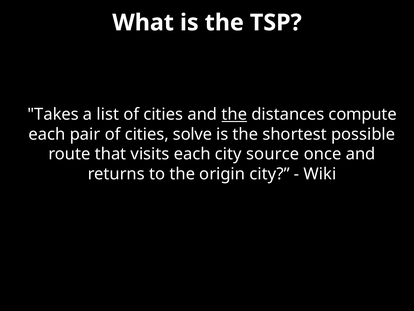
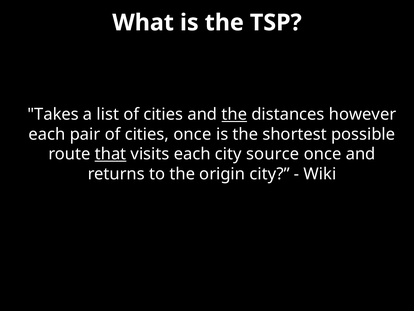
compute: compute -> however
cities solve: solve -> once
that underline: none -> present
